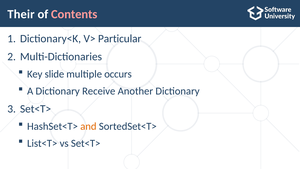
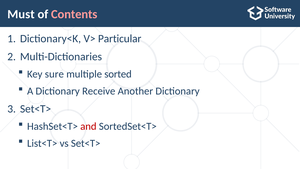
Their: Their -> Must
slide: slide -> sure
occurs: occurs -> sorted
and colour: orange -> red
